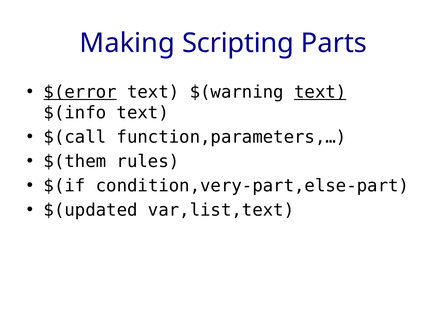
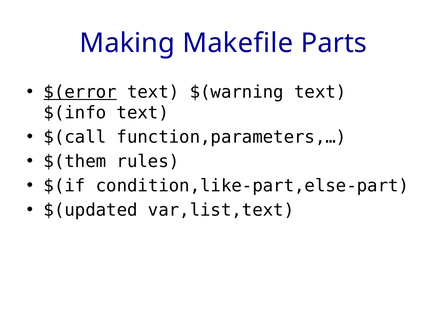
Scripting: Scripting -> Makefile
text at (320, 92) underline: present -> none
condition,very-part,else-part: condition,very-part,else-part -> condition,like-part,else-part
